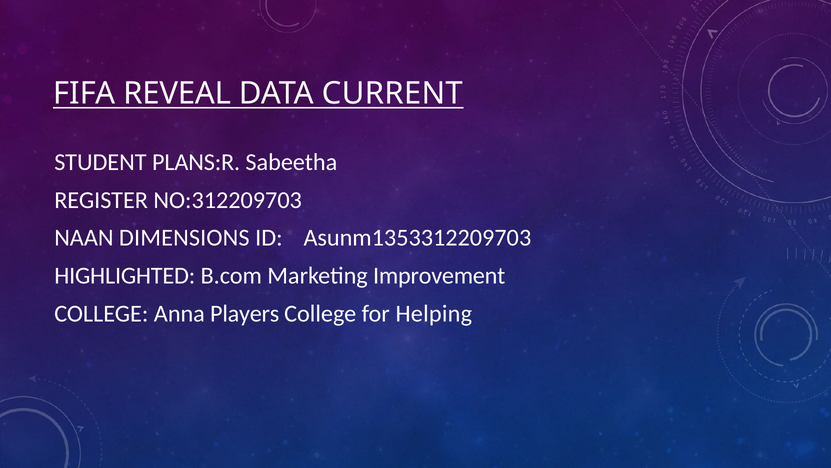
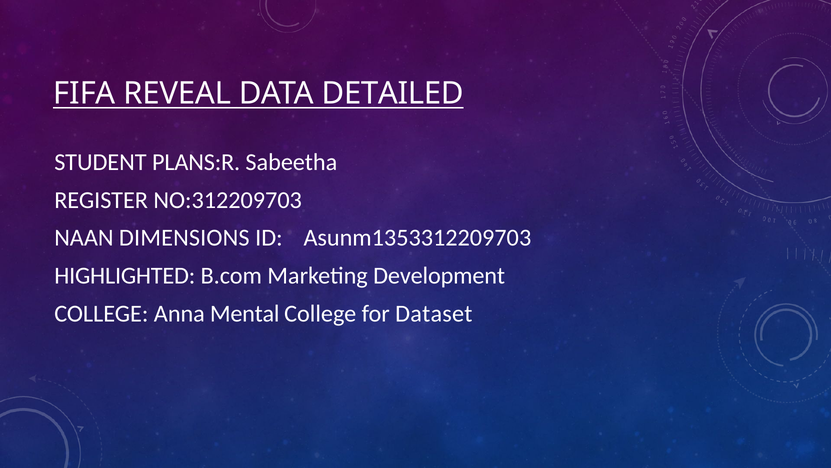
CURRENT: CURRENT -> DETAILED
Improvement: Improvement -> Development
Players: Players -> Mental
Helping: Helping -> Dataset
